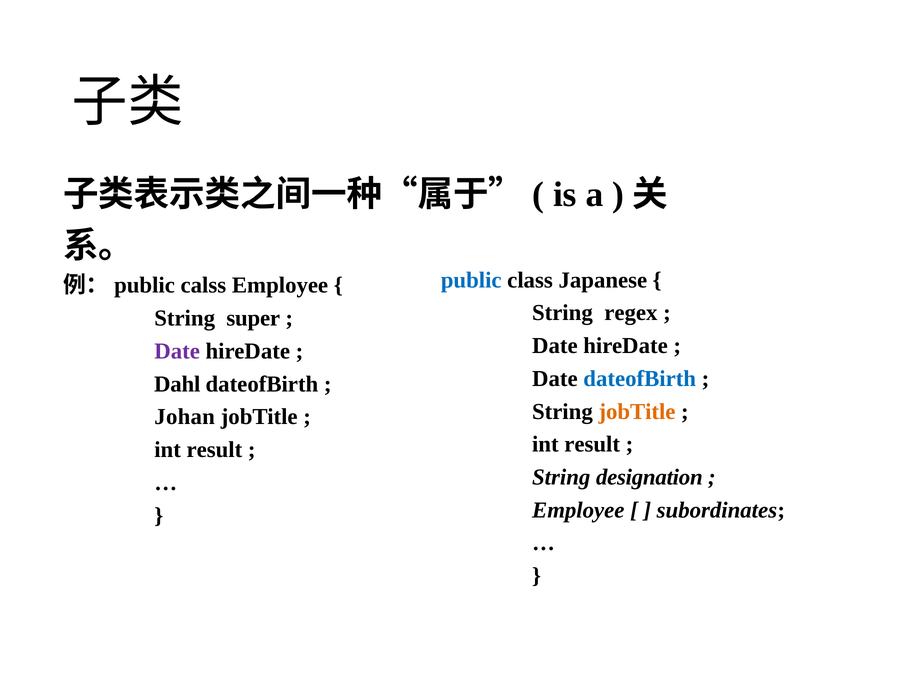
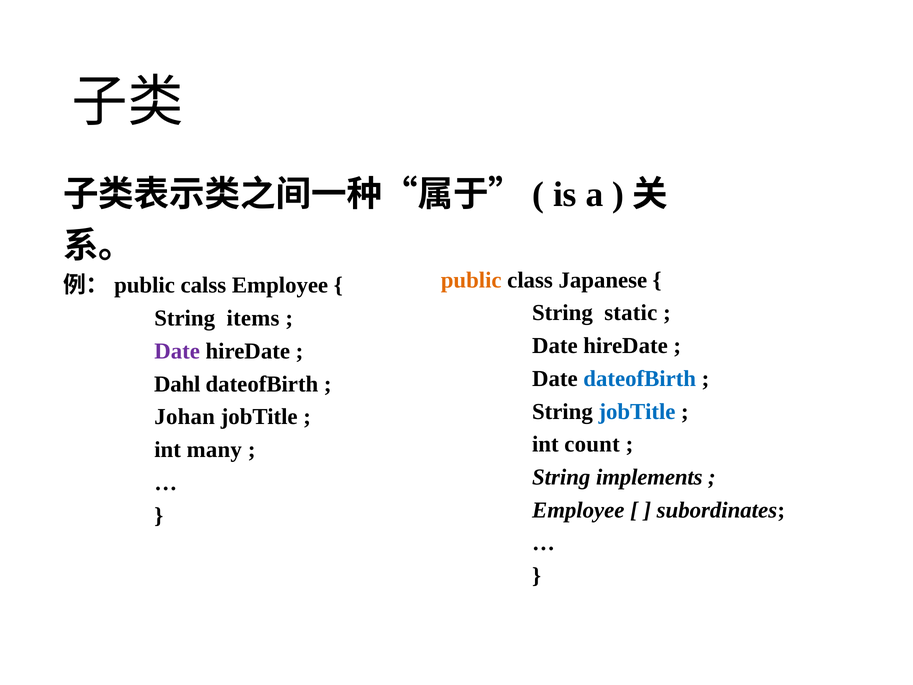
public colour: blue -> orange
regex: regex -> static
super: super -> items
jobTitle at (637, 411) colour: orange -> blue
result at (592, 444): result -> count
result at (214, 450): result -> many
designation: designation -> implements
